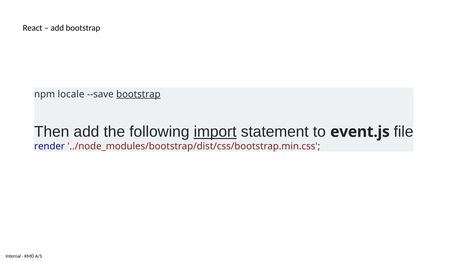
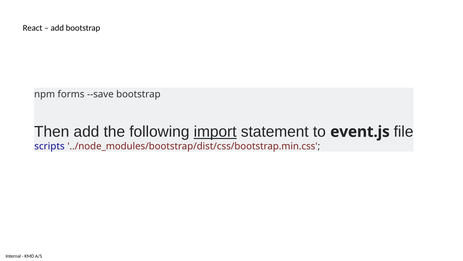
locale: locale -> forms
bootstrap at (138, 94) underline: present -> none
render: render -> scripts
